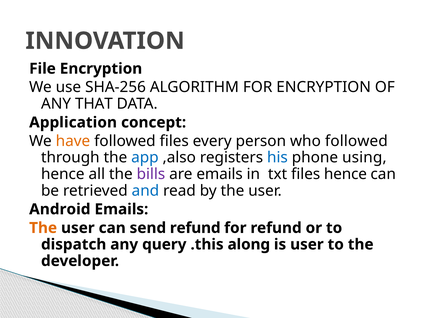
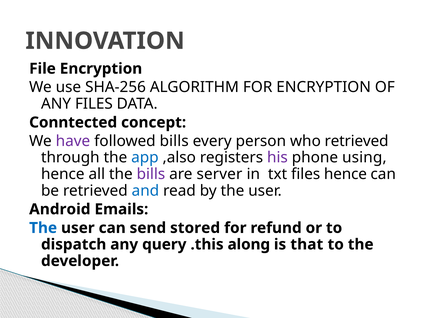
ANY THAT: THAT -> FILES
Application: Application -> Conntected
have colour: orange -> purple
followed files: files -> bills
who followed: followed -> retrieved
his colour: blue -> purple
are emails: emails -> server
The at (43, 228) colour: orange -> blue
send refund: refund -> stored
is user: user -> that
